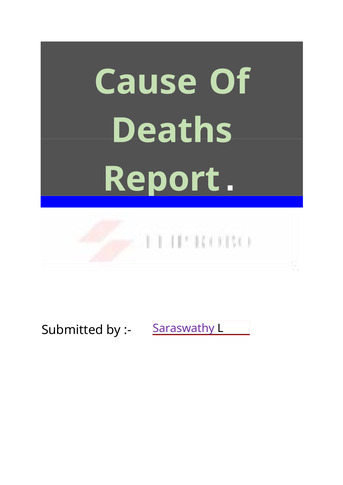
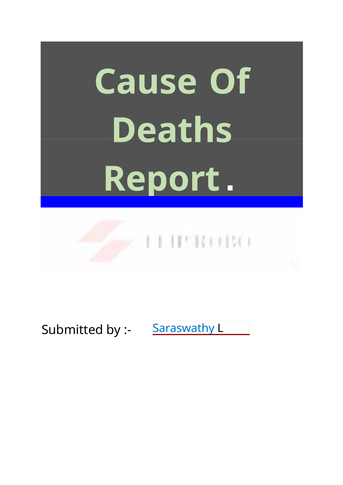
Saraswathy colour: purple -> blue
